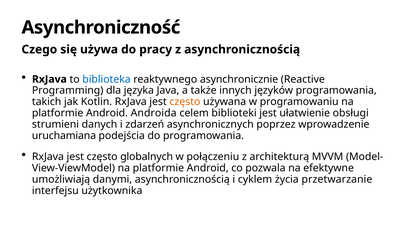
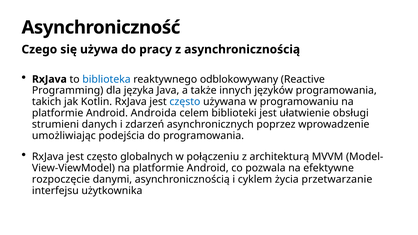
asynchronicznie: asynchronicznie -> odblokowywany
często at (185, 102) colour: orange -> blue
uruchamiana: uruchamiana -> umożliwiając
umożliwiają: umożliwiają -> rozpoczęcie
